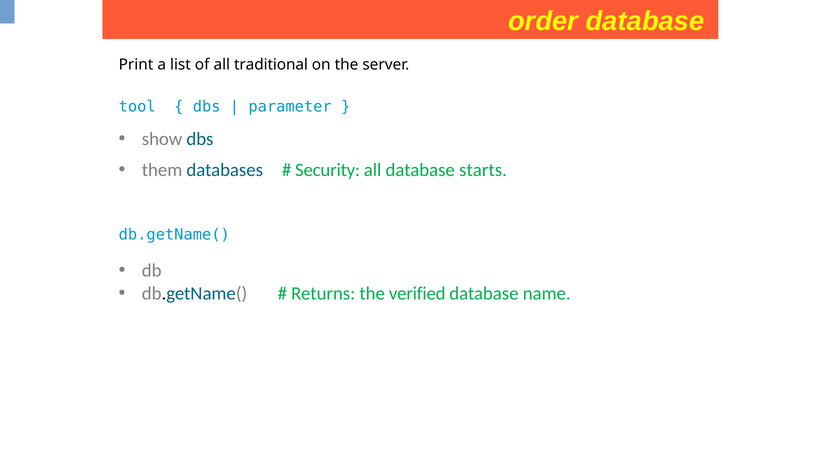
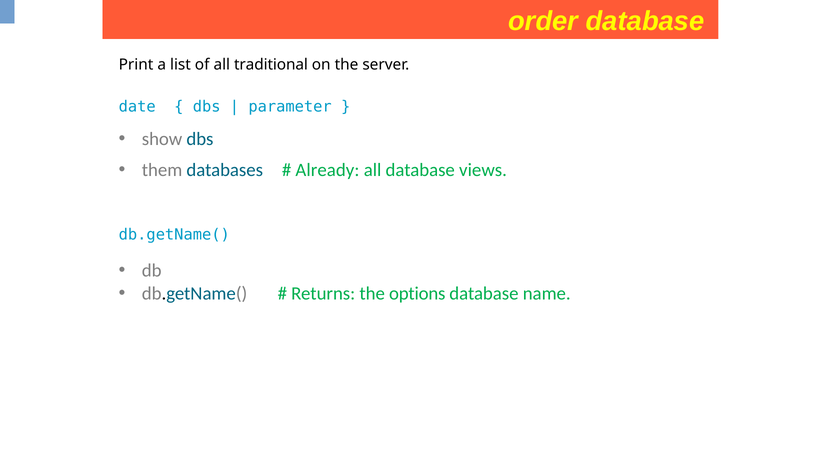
tool: tool -> date
Security: Security -> Already
starts: starts -> views
verified: verified -> options
